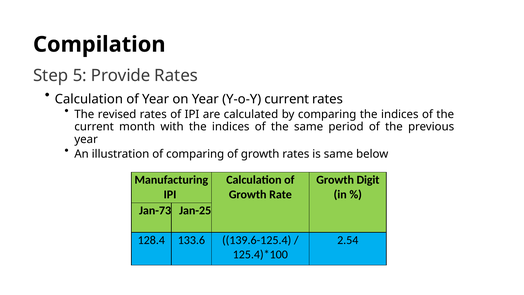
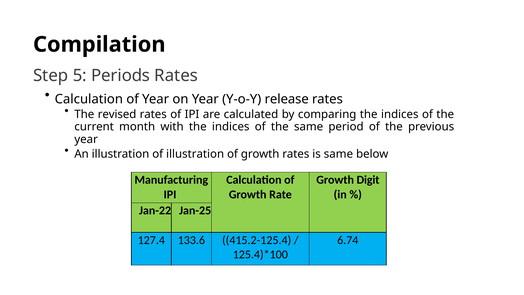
Provide: Provide -> Periods
Y-o-Y current: current -> release
of comparing: comparing -> illustration
Jan-73: Jan-73 -> Jan-22
128.4: 128.4 -> 127.4
139.6-125.4: 139.6-125.4 -> 415.2-125.4
2.54: 2.54 -> 6.74
